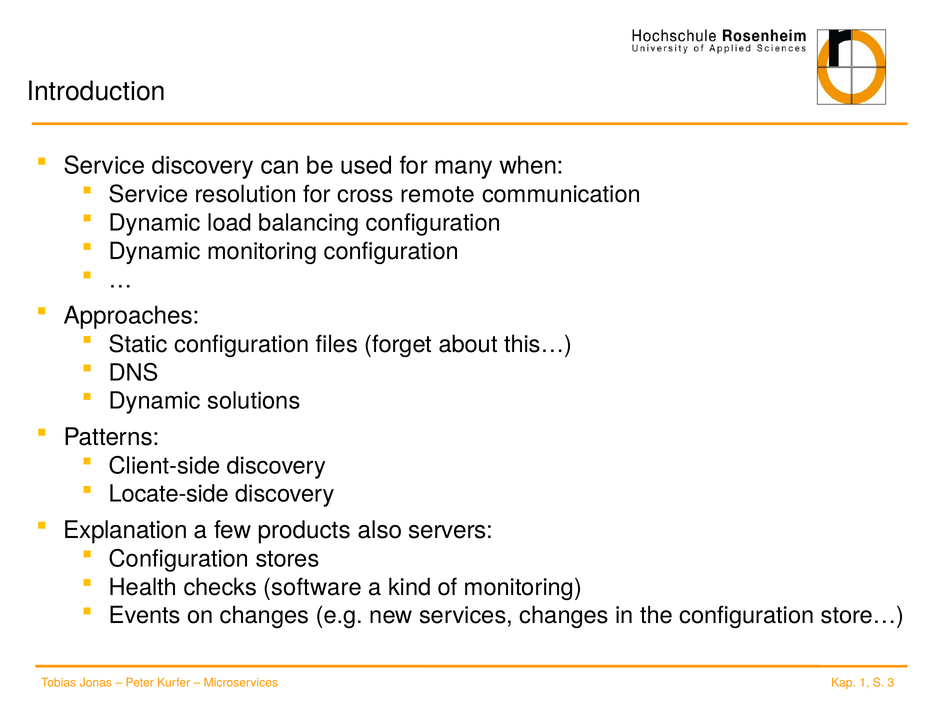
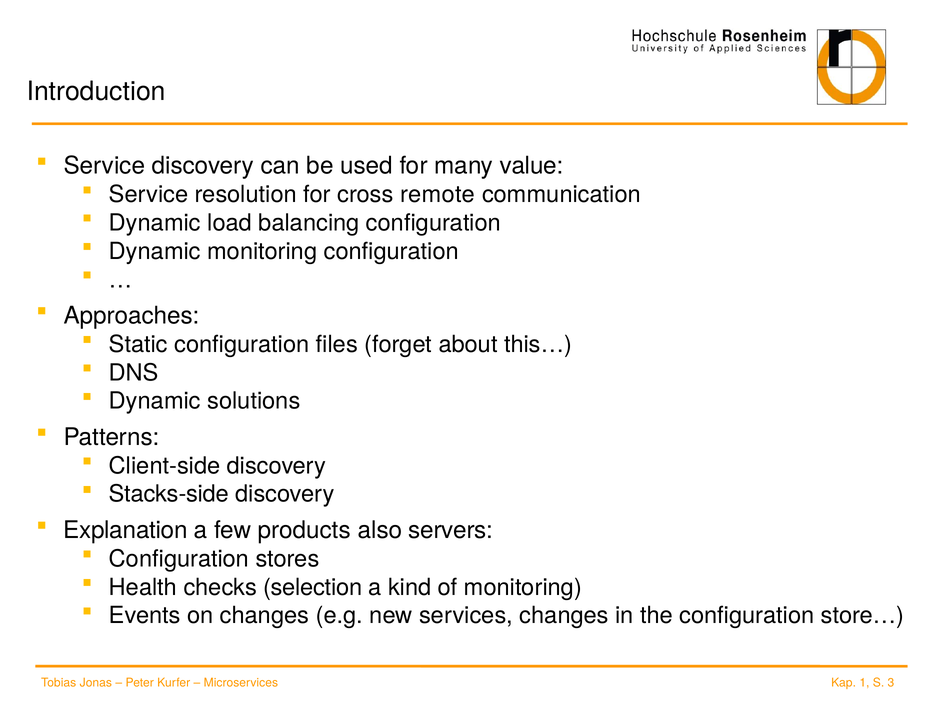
when: when -> value
Locate-side: Locate-side -> Stacks-side
software: software -> selection
